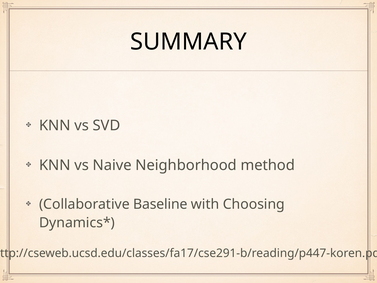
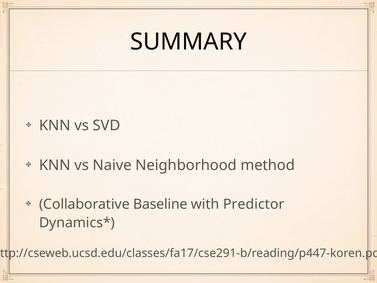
Choosing: Choosing -> Predictor
